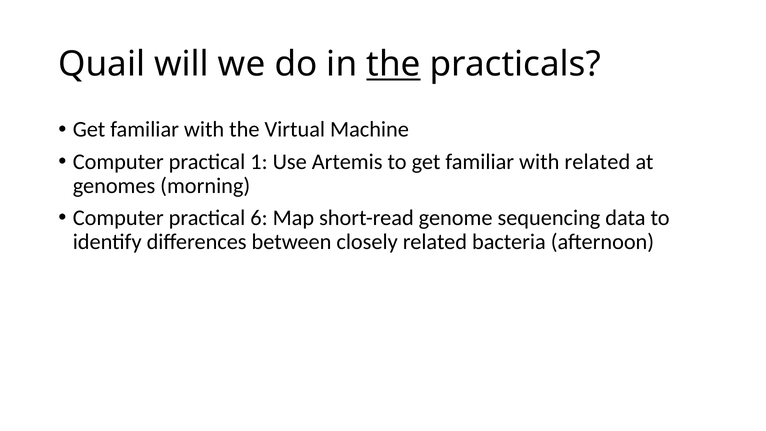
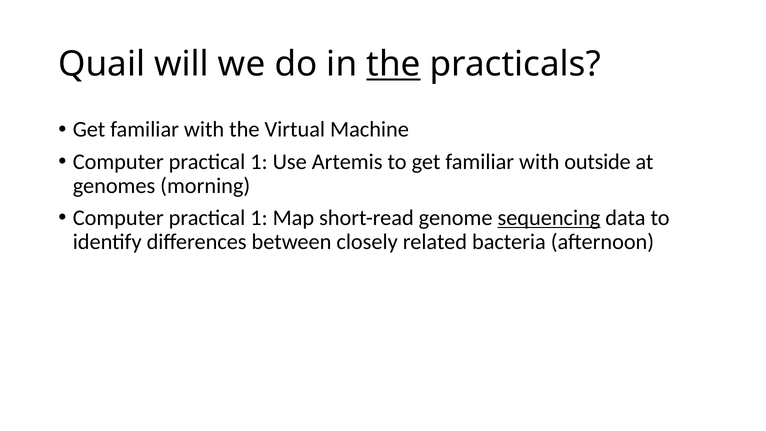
with related: related -> outside
6 at (259, 218): 6 -> 1
sequencing underline: none -> present
